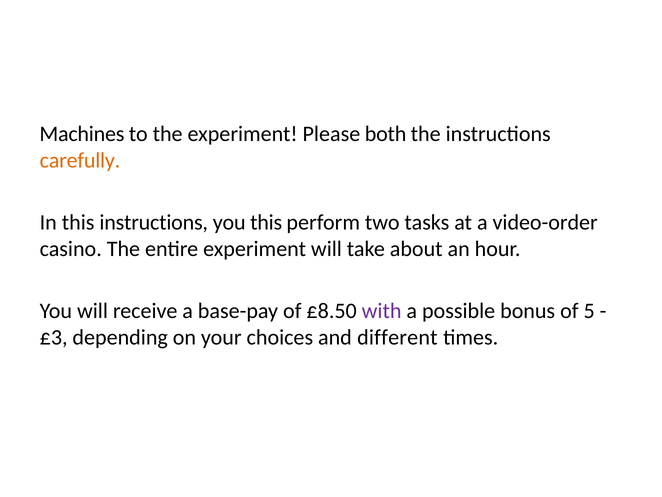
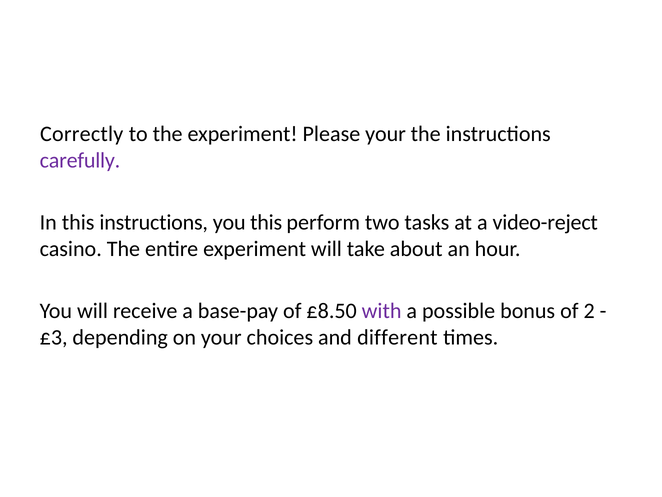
Machines: Machines -> Correctly
Please both: both -> your
carefully colour: orange -> purple
video-order: video-order -> video-reject
5: 5 -> 2
